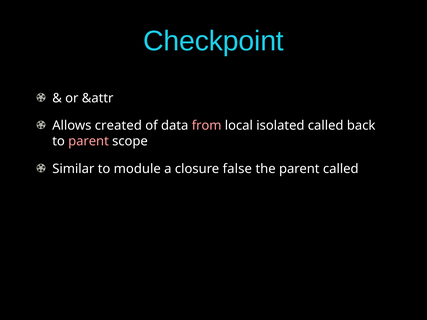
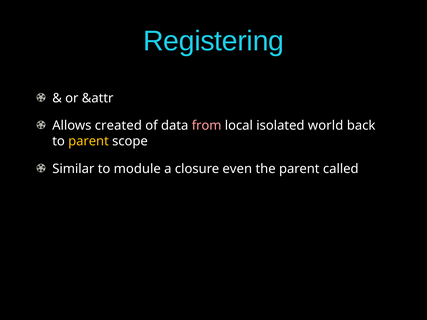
Checkpoint: Checkpoint -> Registering
isolated called: called -> world
parent at (89, 141) colour: pink -> yellow
false: false -> even
